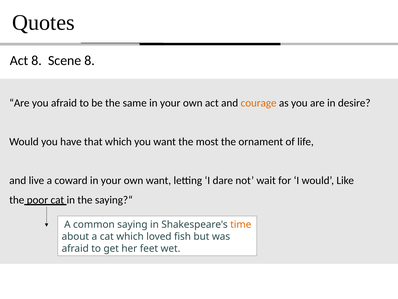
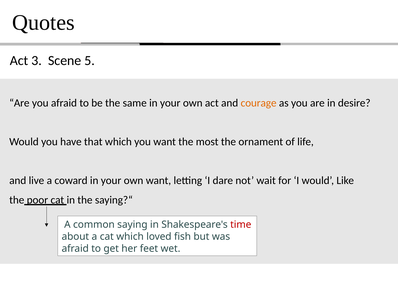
Act 8: 8 -> 3
Scene 8: 8 -> 5
time colour: orange -> red
